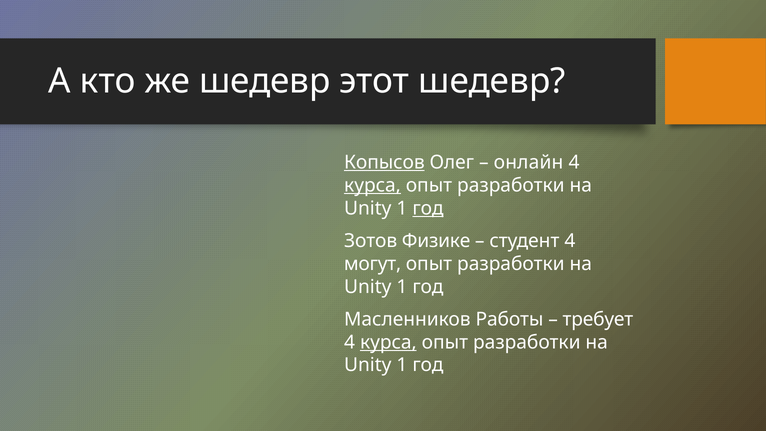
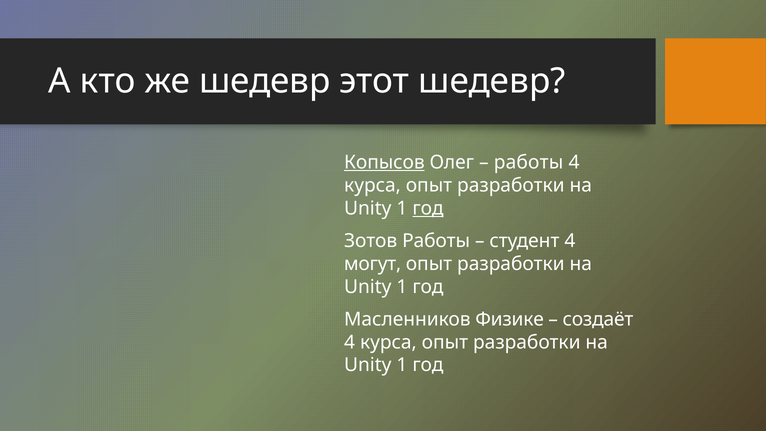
онлайн at (529, 162): онлайн -> работы
курса at (372, 185) underline: present -> none
Зотов Физике: Физике -> Работы
Работы: Работы -> Физике
требует: требует -> создаёт
курса at (388, 342) underline: present -> none
